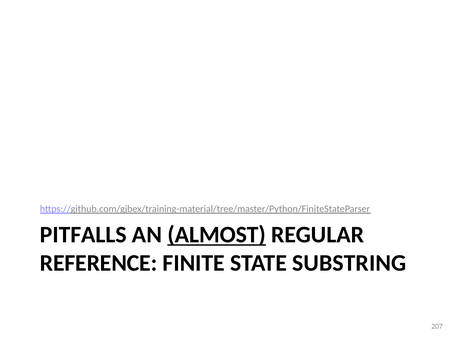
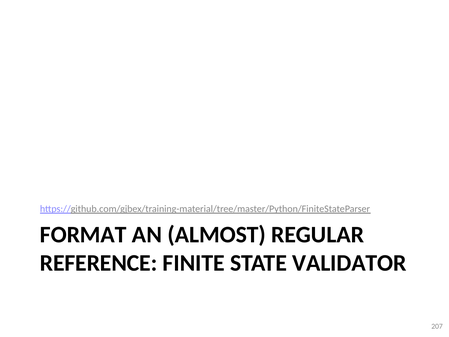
PITFALLS: PITFALLS -> FORMAT
ALMOST underline: present -> none
SUBSTRING: SUBSTRING -> VALIDATOR
